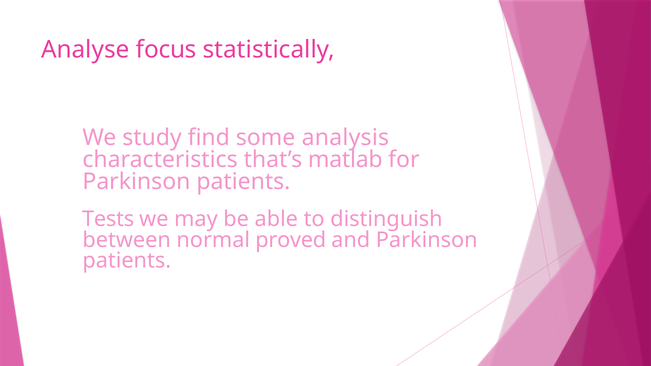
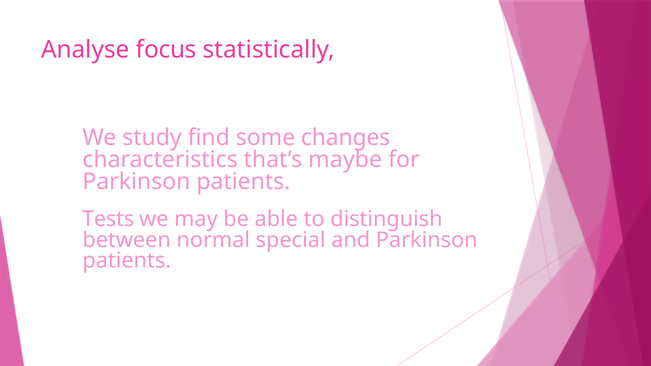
analysis: analysis -> changes
matlab: matlab -> maybe
proved: proved -> special
